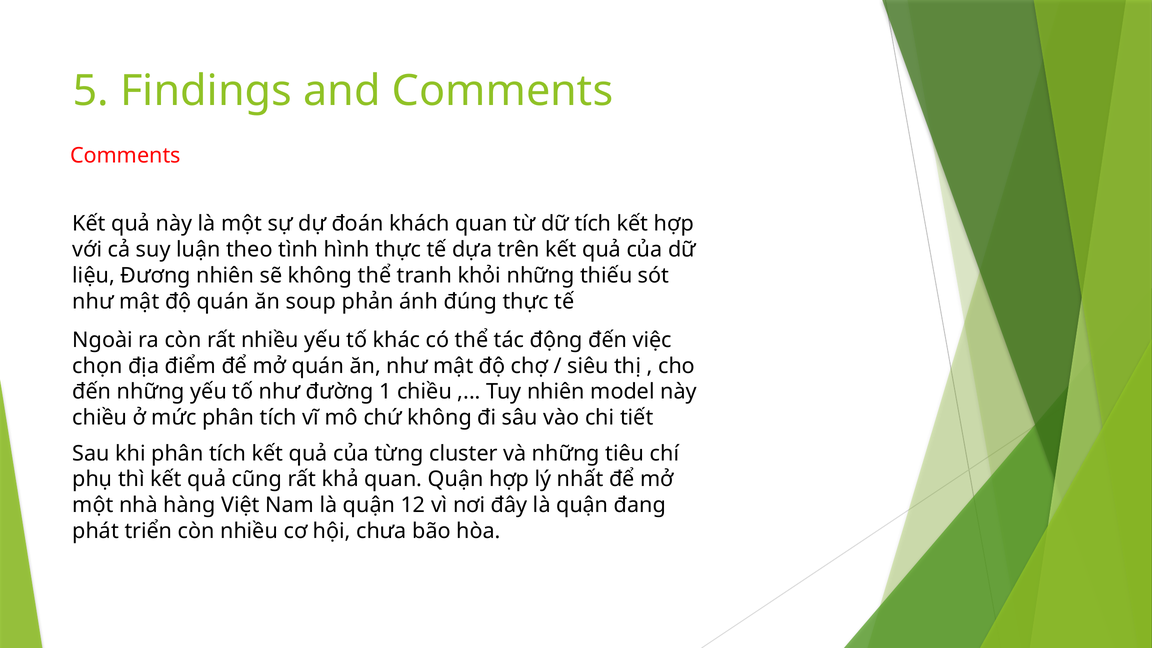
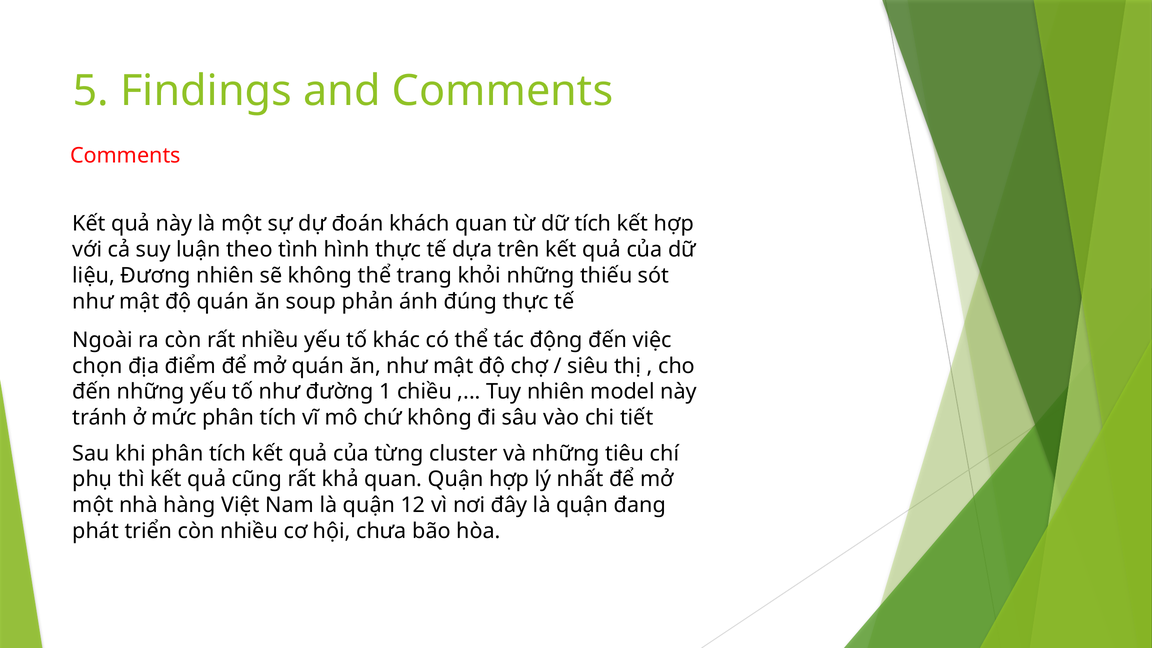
tranh: tranh -> trang
chiều at (100, 418): chiều -> tránh
